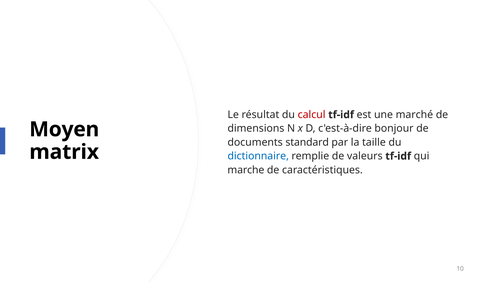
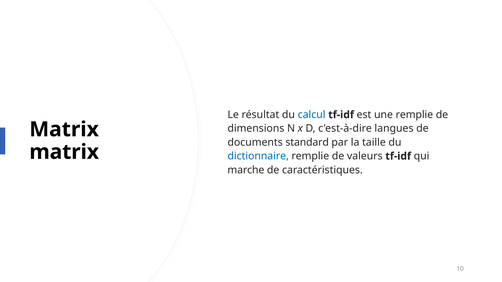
calcul colour: red -> blue
une marché: marché -> remplie
bonjour: bonjour -> langues
Moyen at (64, 130): Moyen -> Matrix
